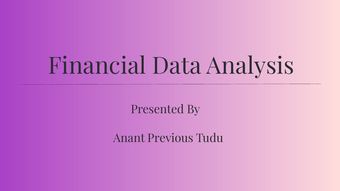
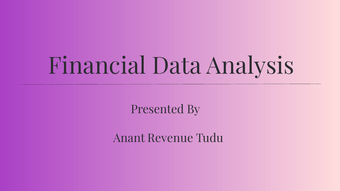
Previous: Previous -> Revenue
